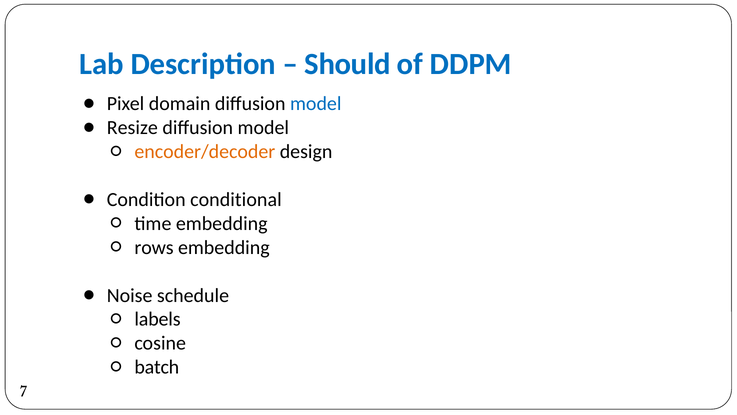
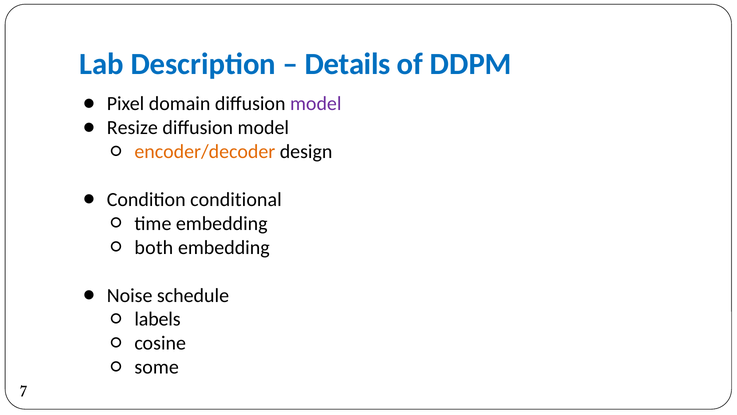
Should: Should -> Details
model at (316, 104) colour: blue -> purple
rows: rows -> both
batch: batch -> some
